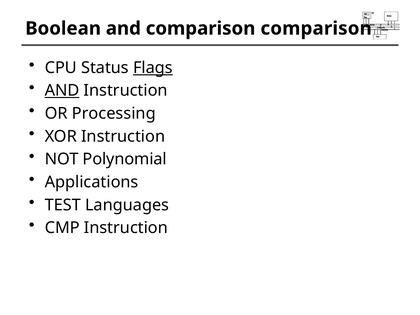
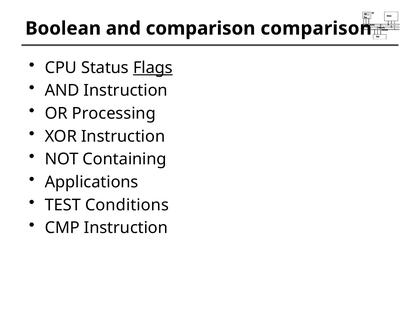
AND at (62, 91) underline: present -> none
Polynomial: Polynomial -> Containing
Languages: Languages -> Conditions
